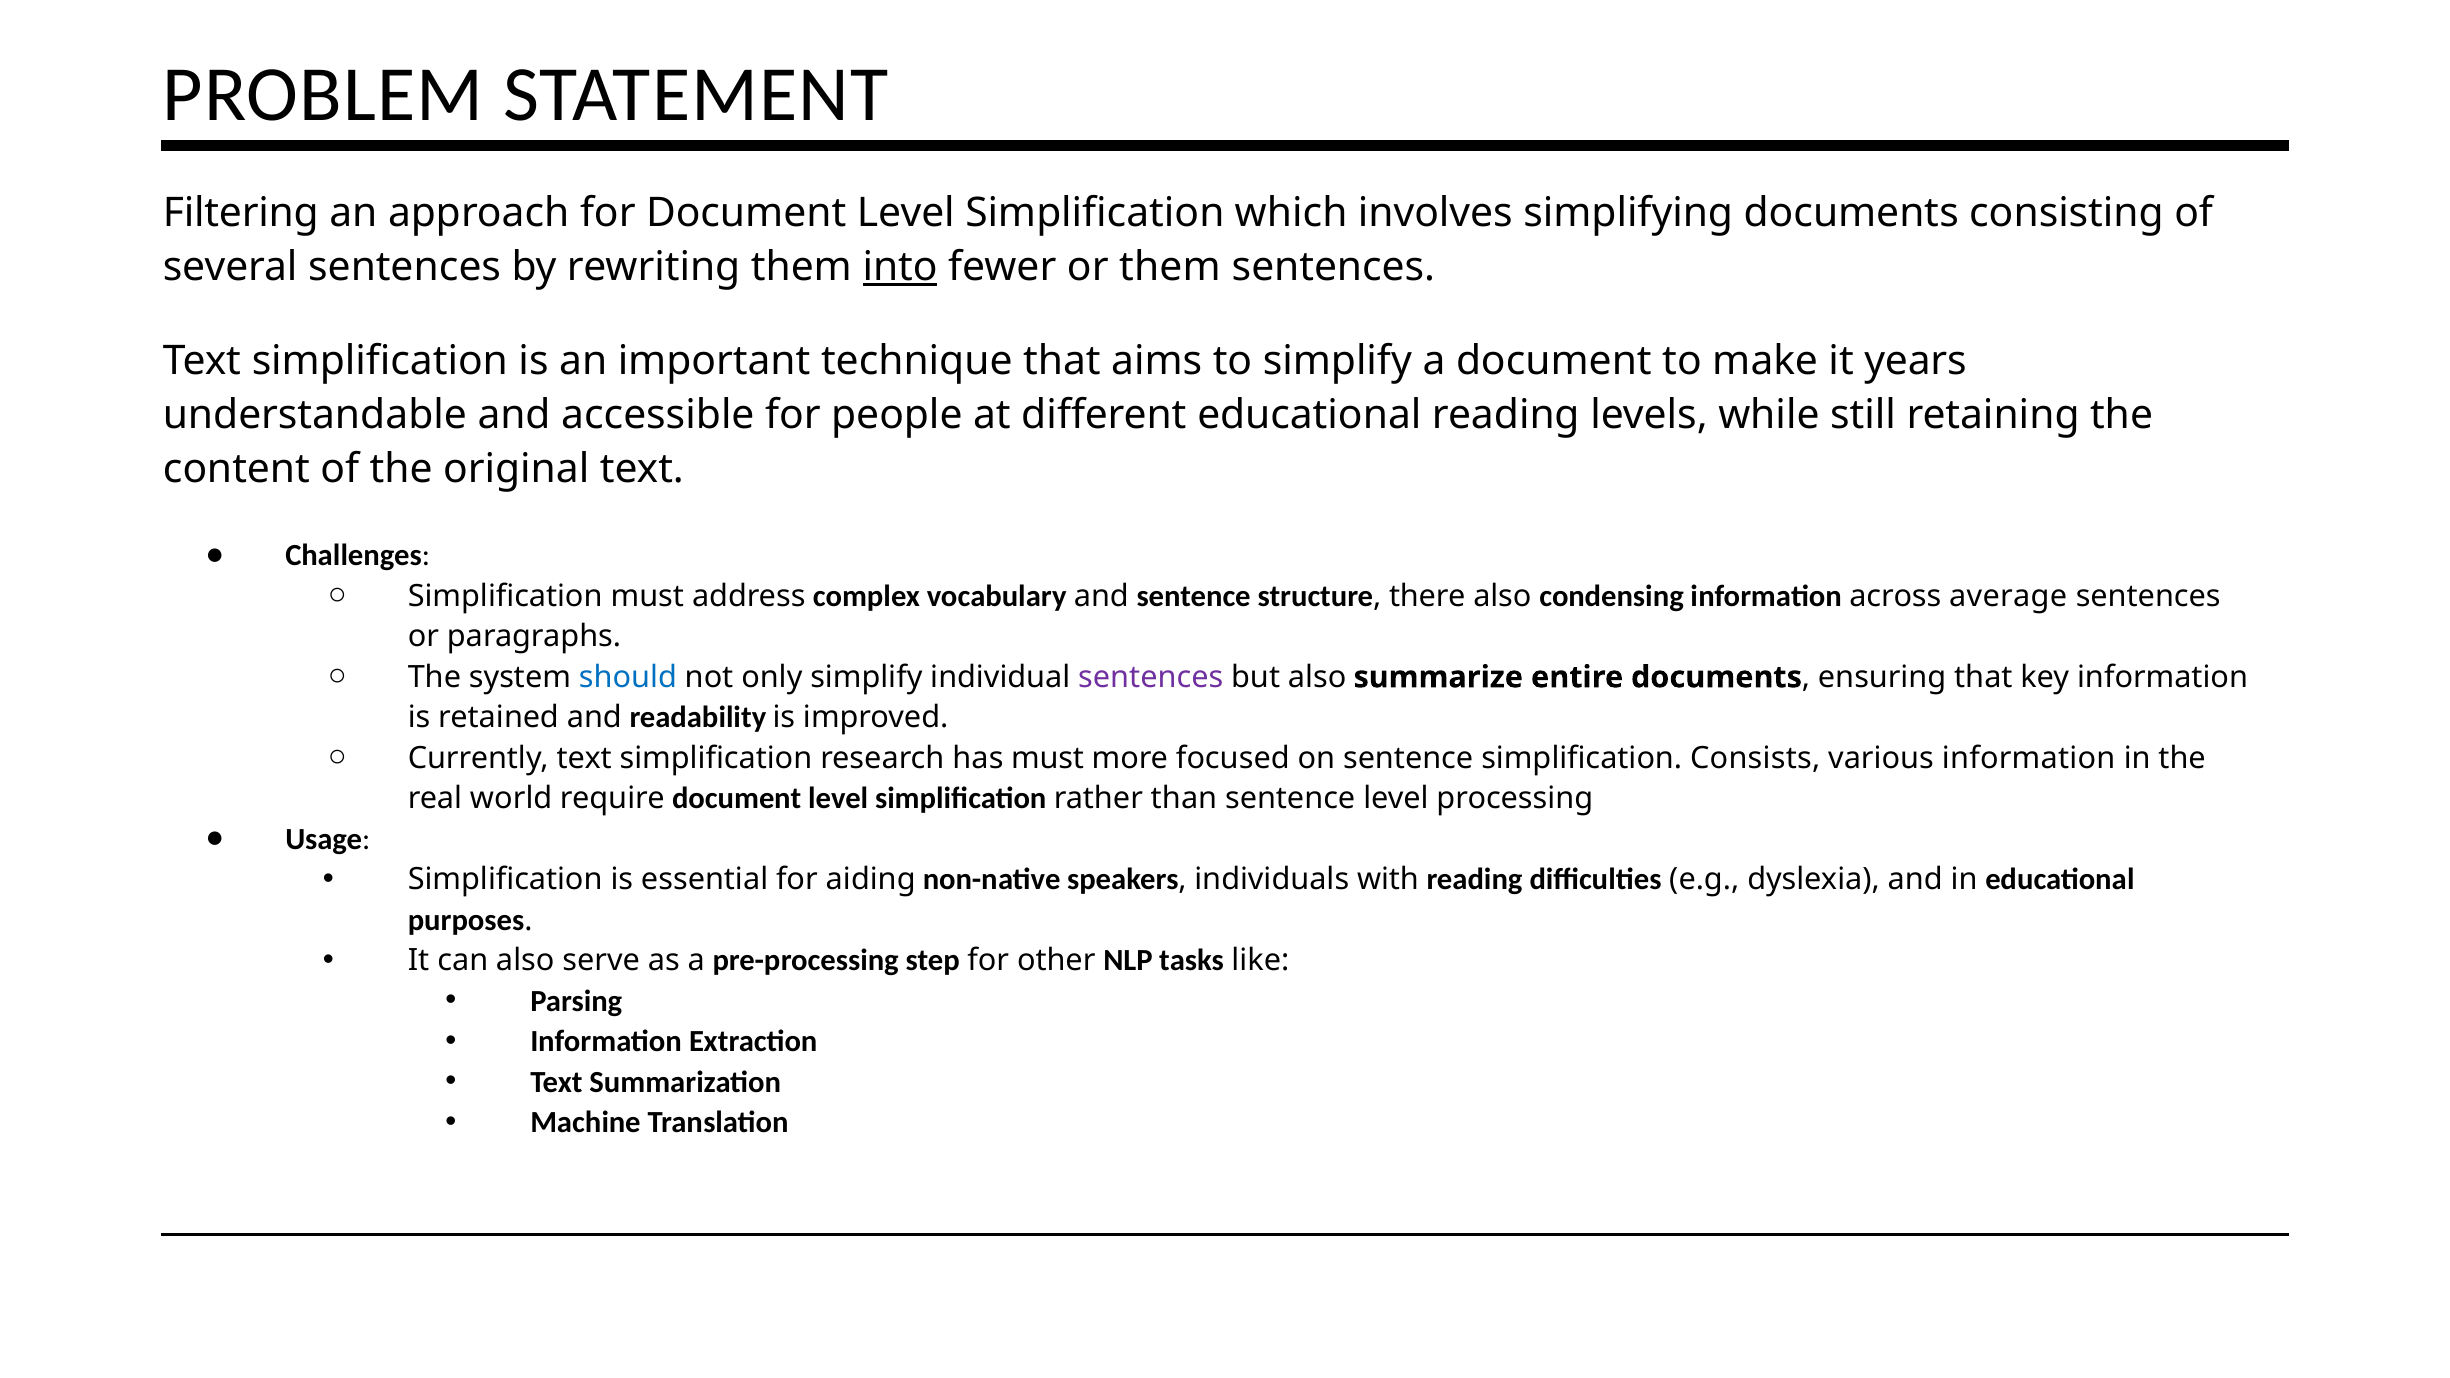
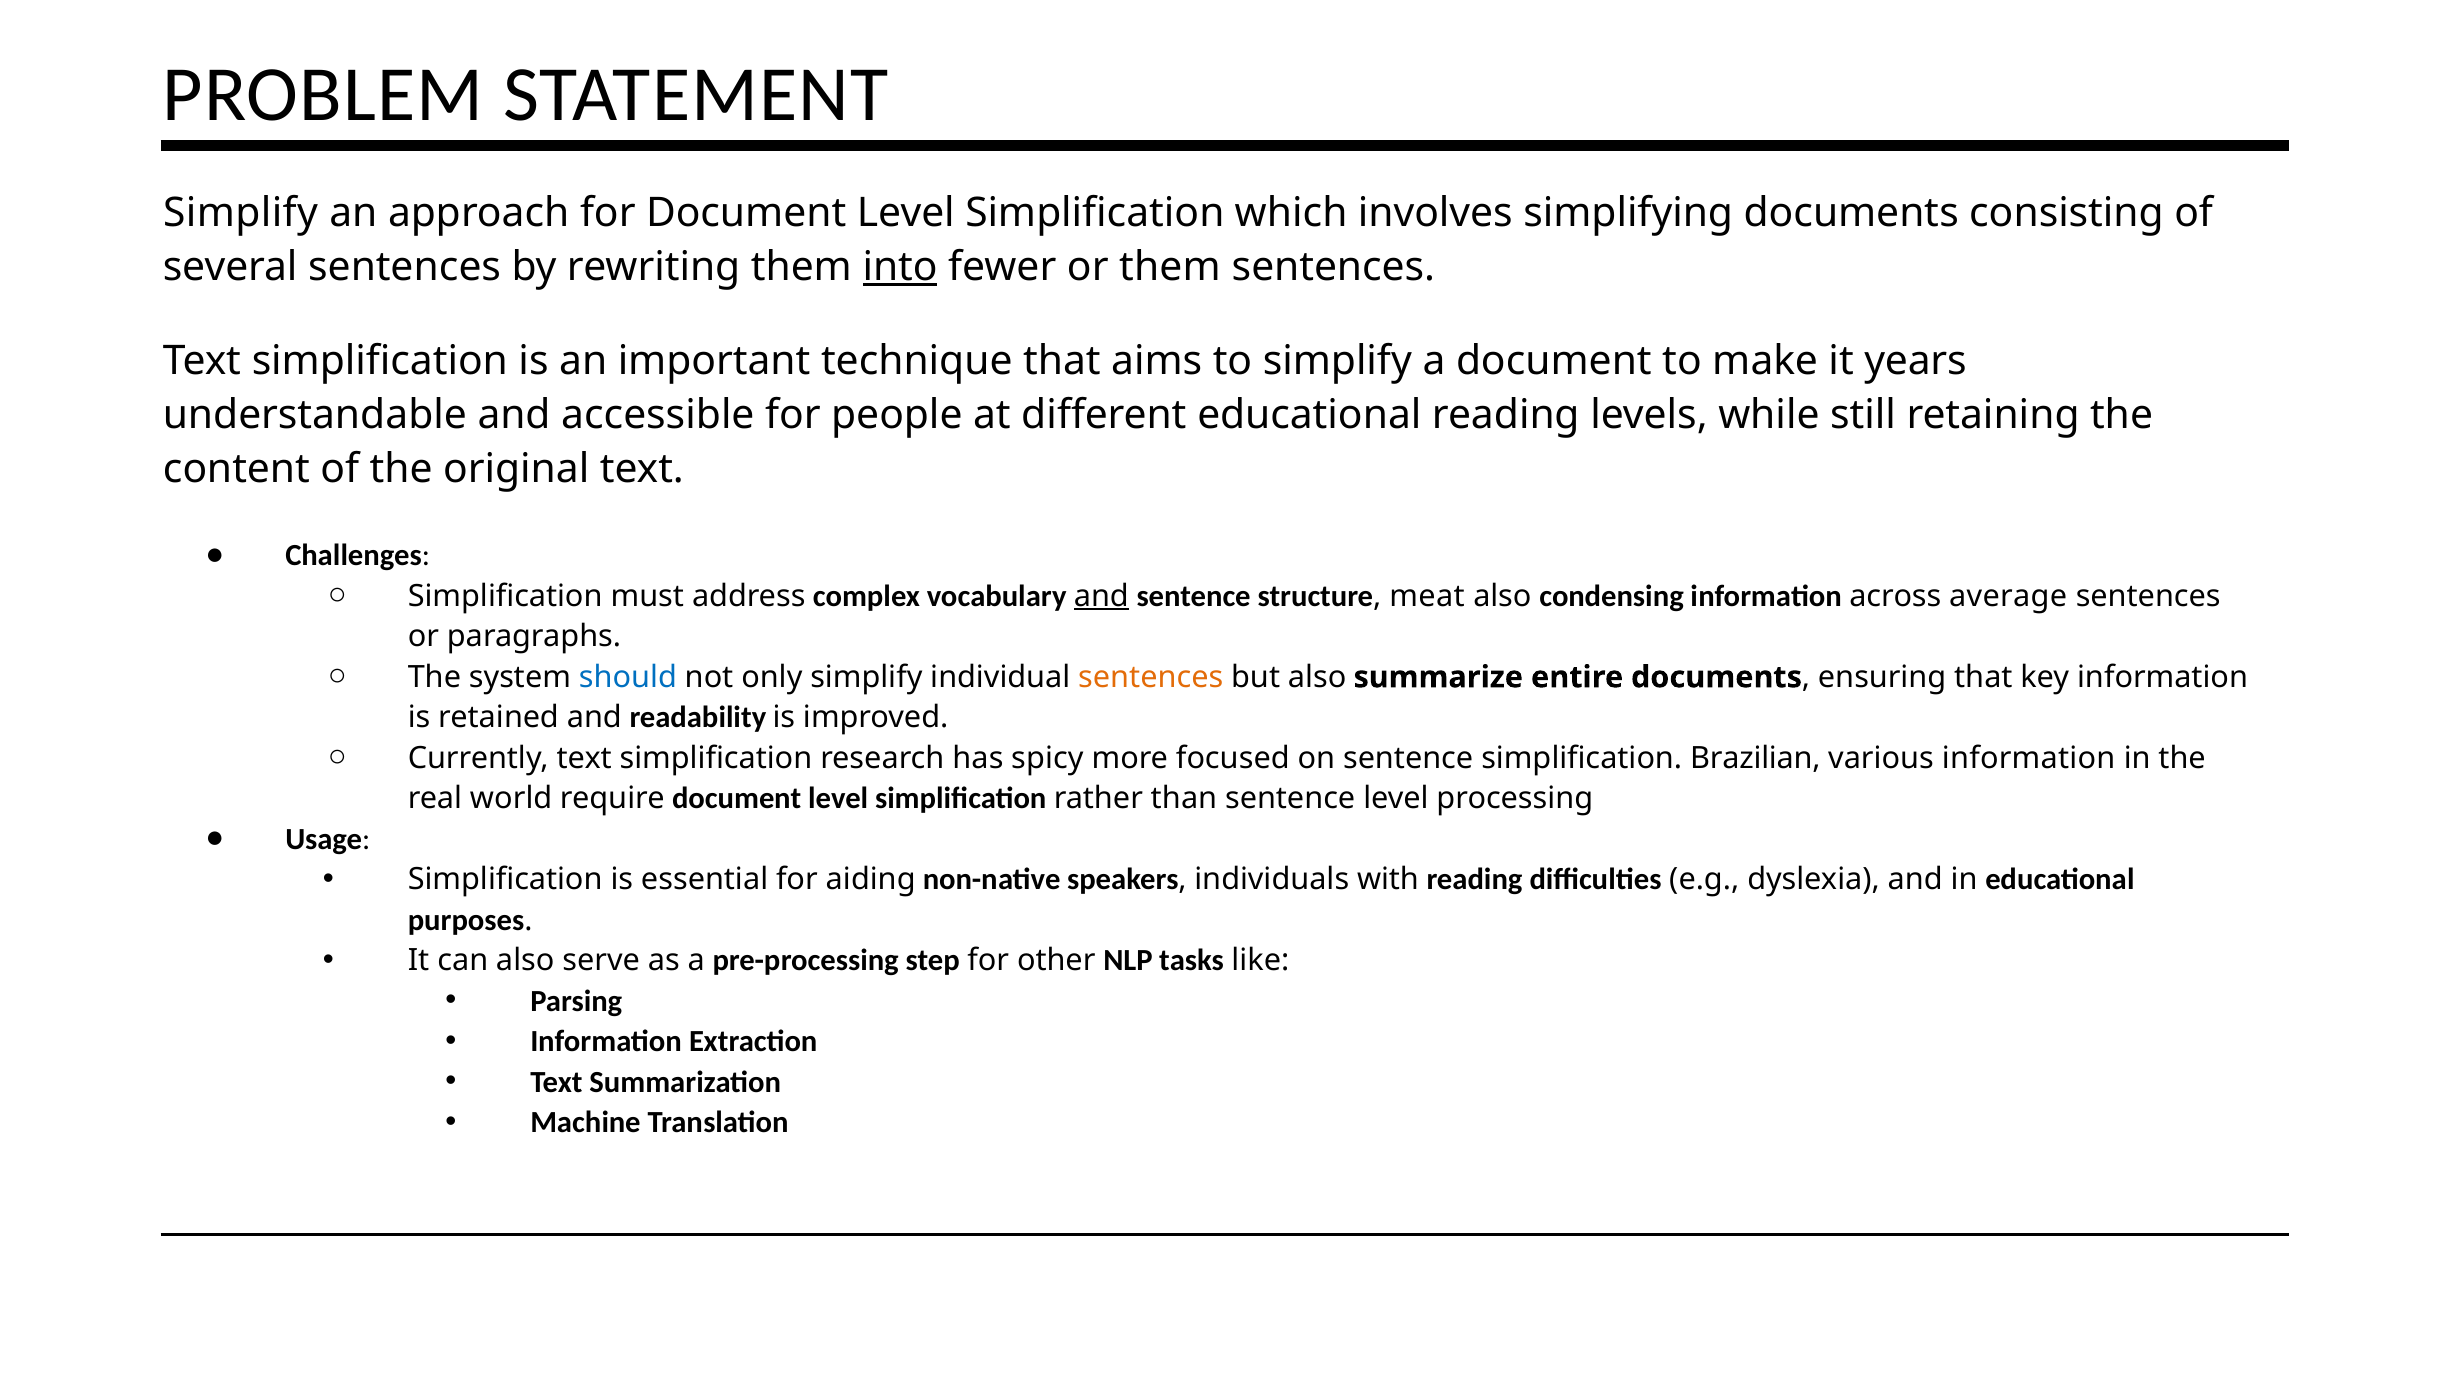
Filtering at (241, 213): Filtering -> Simplify
and at (1101, 596) underline: none -> present
there: there -> meat
sentences at (1151, 677) colour: purple -> orange
has must: must -> spicy
Consists: Consists -> Brazilian
